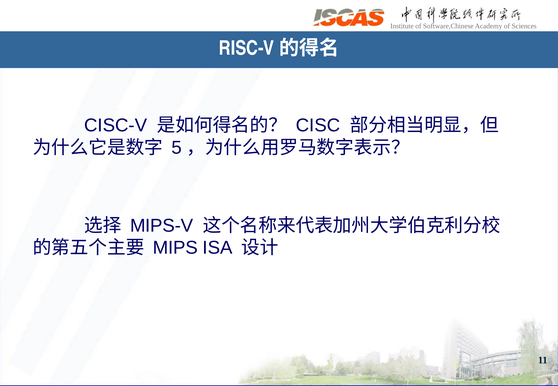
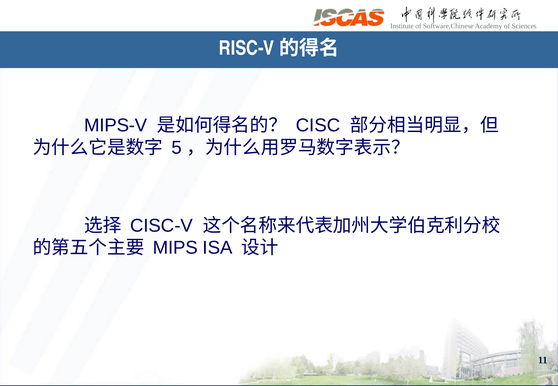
CISC-V: CISC-V -> MIPS-V
MIPS-V: MIPS-V -> CISC-V
